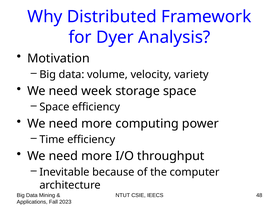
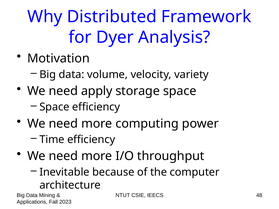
week: week -> apply
